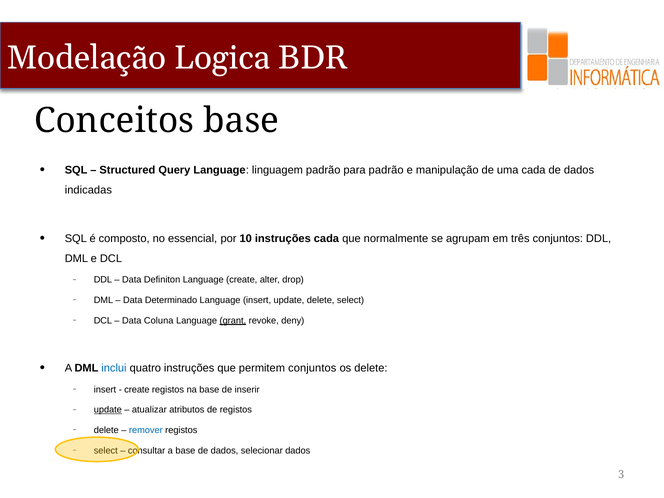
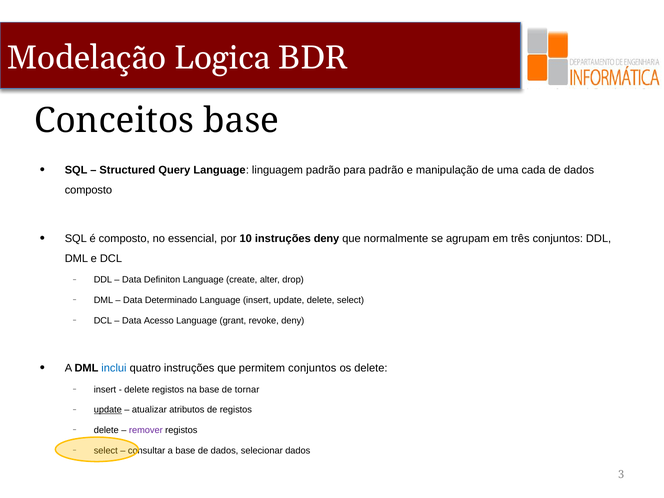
indicadas at (88, 190): indicadas -> composto
instruções cada: cada -> deny
Coluna: Coluna -> Acesso
grant underline: present -> none
create at (137, 390): create -> delete
inserir: inserir -> tornar
remover colour: blue -> purple
